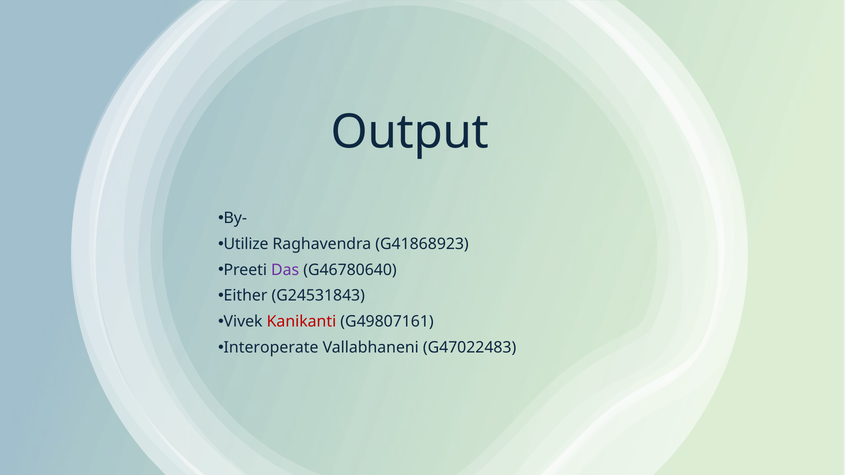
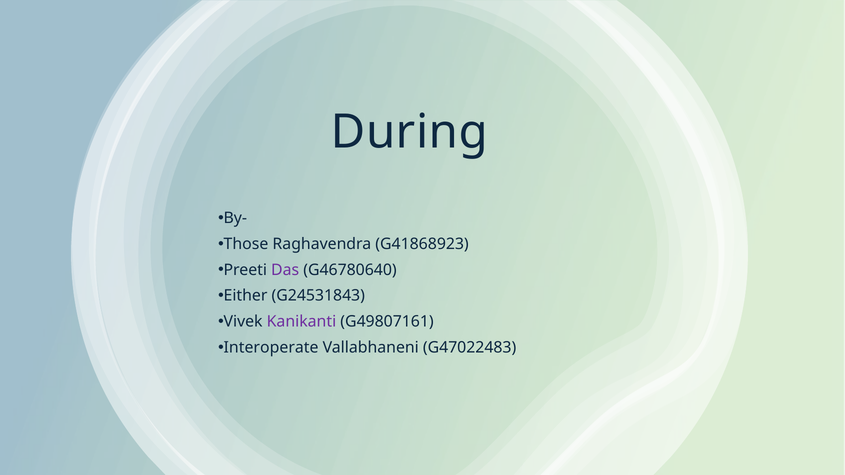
Output: Output -> During
Utilize: Utilize -> Those
Kanikanti colour: red -> purple
